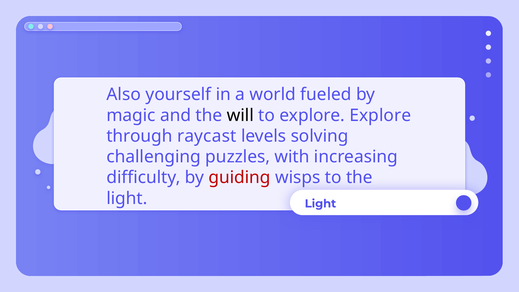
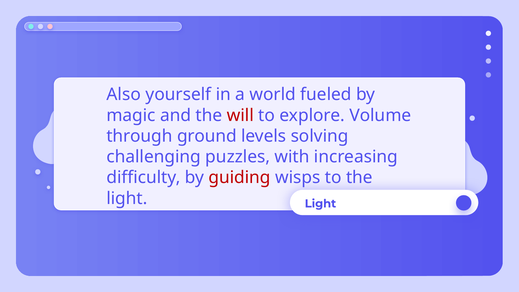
will colour: black -> red
explore Explore: Explore -> Volume
raycast: raycast -> ground
